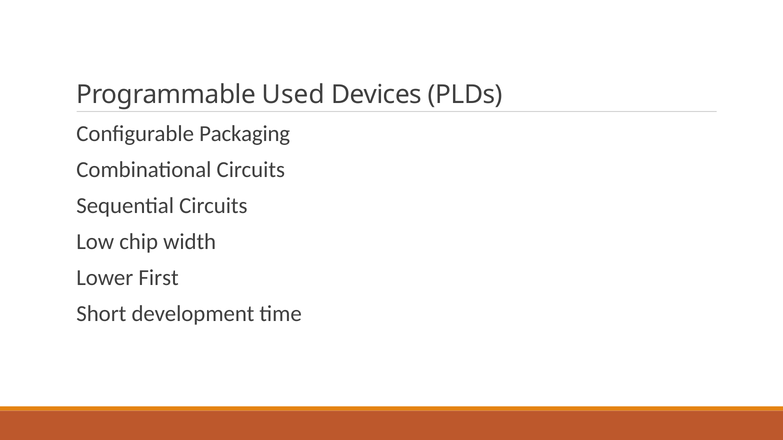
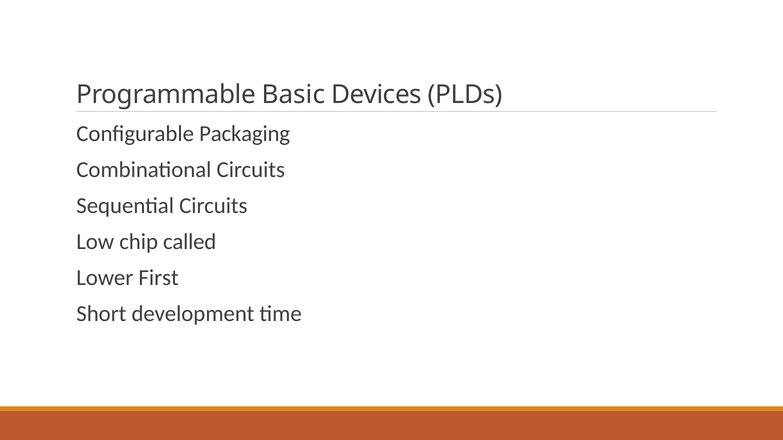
Used: Used -> Basic
width: width -> called
